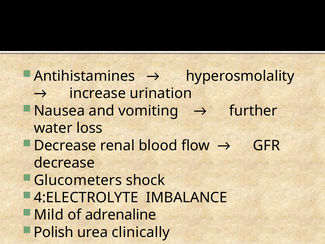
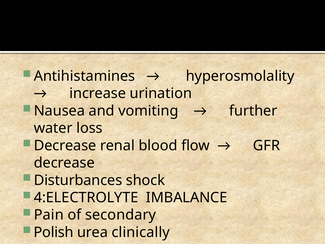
Glucometers: Glucometers -> Disturbances
Mild: Mild -> Pain
adrenaline: adrenaline -> secondary
